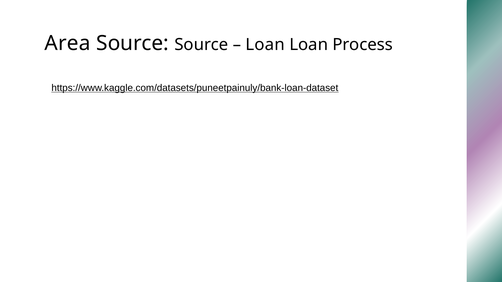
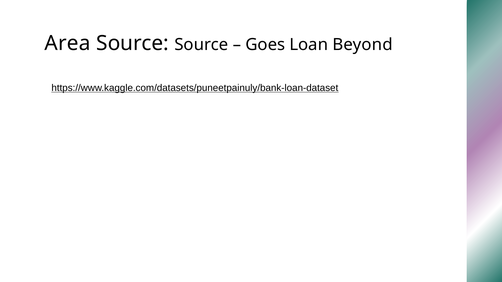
Loan at (265, 45): Loan -> Goes
Process: Process -> Beyond
